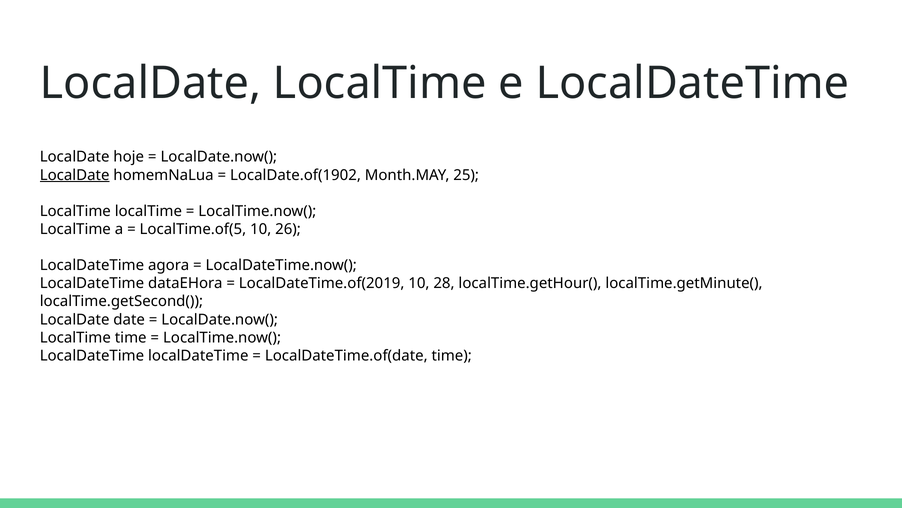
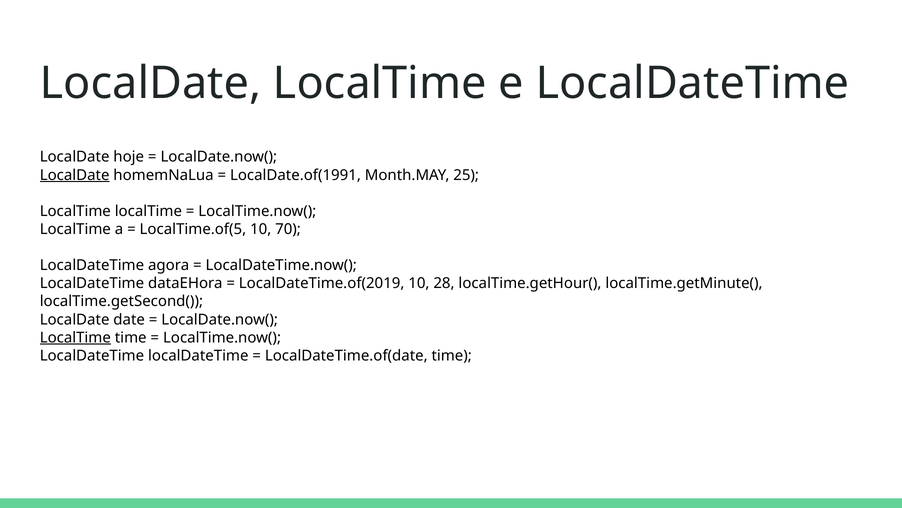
LocalDate.of(1902: LocalDate.of(1902 -> LocalDate.of(1991
26: 26 -> 70
LocalTime at (75, 337) underline: none -> present
